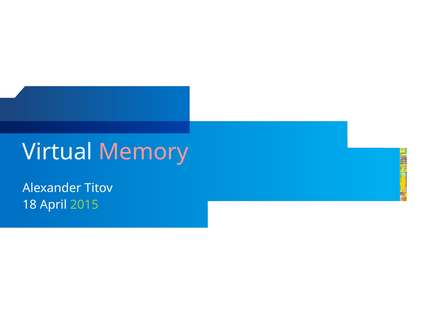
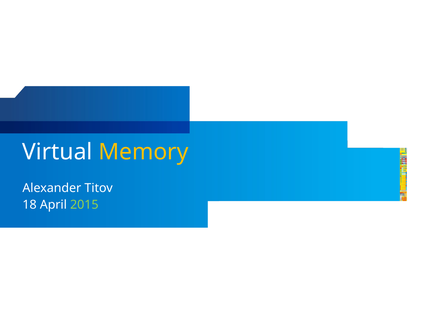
Memory colour: pink -> yellow
